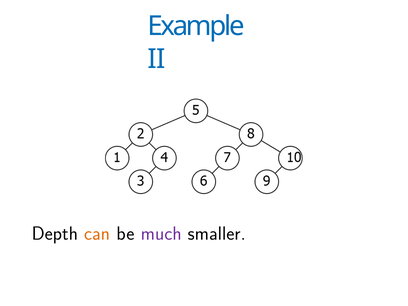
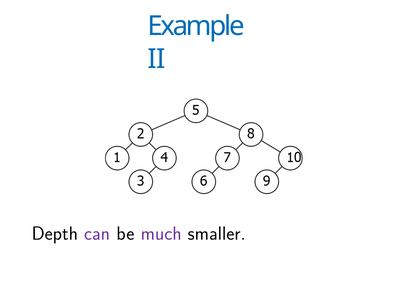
can colour: orange -> purple
